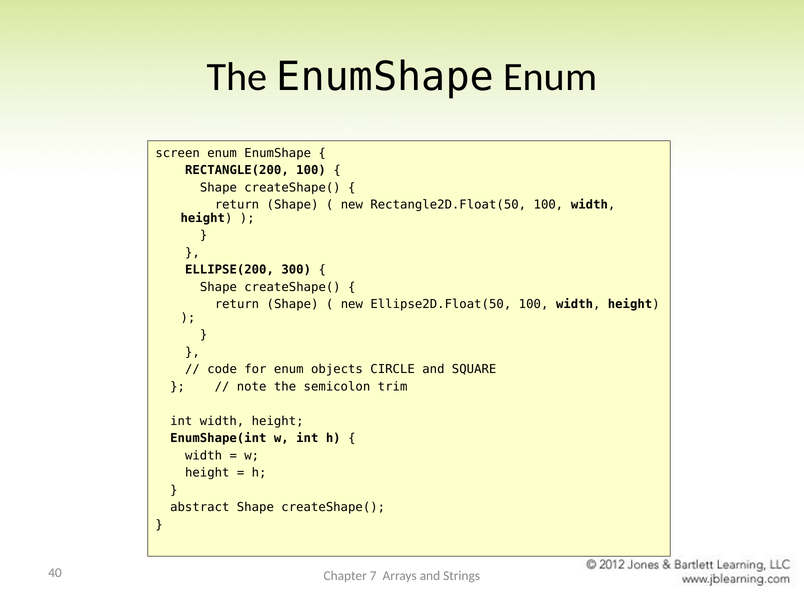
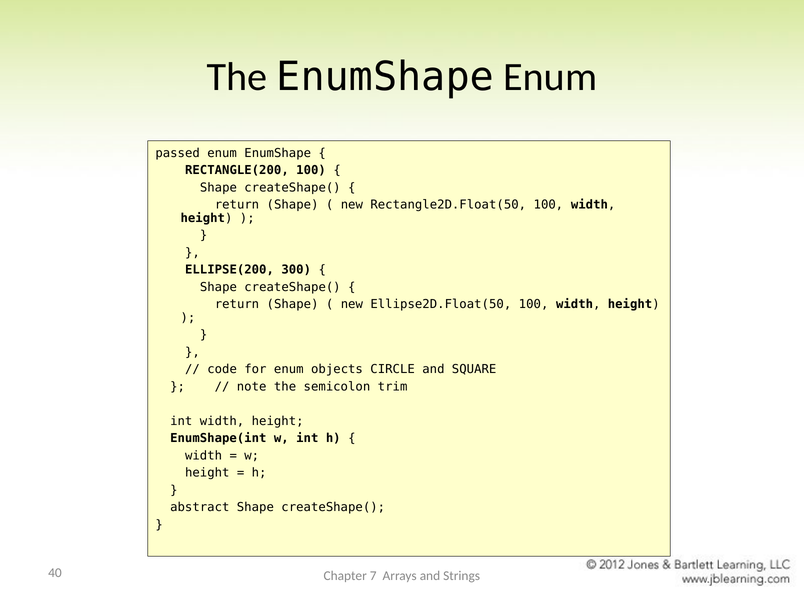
screen: screen -> passed
